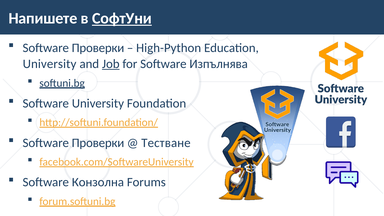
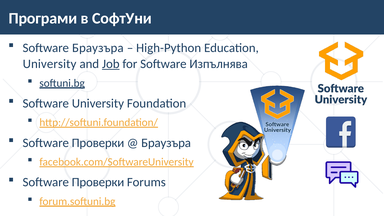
Напишете: Напишете -> Програми
СофтУни underline: present -> none
Проверки at (98, 48): Проверки -> Браузъра
Тестване at (166, 143): Тестване -> Браузъра
Конзолна at (98, 182): Конзолна -> Проверки
